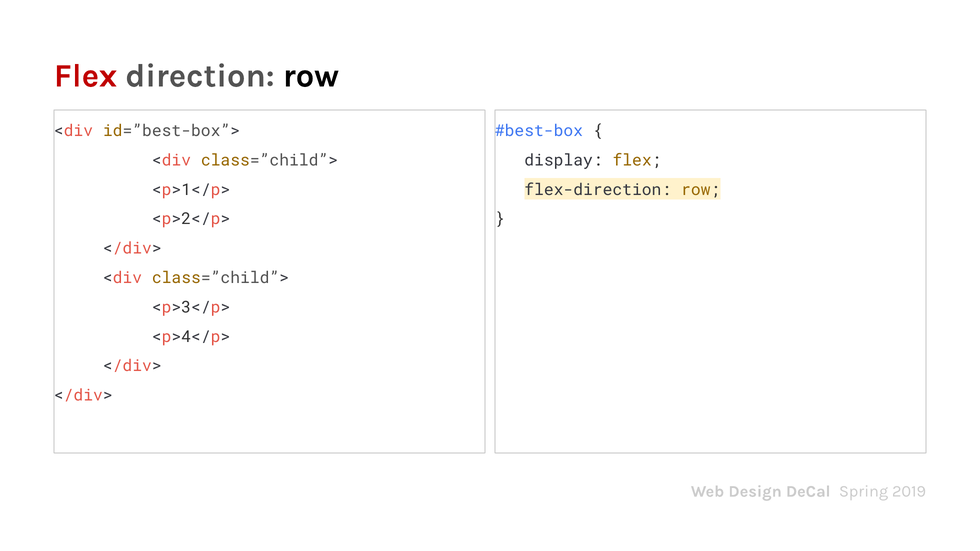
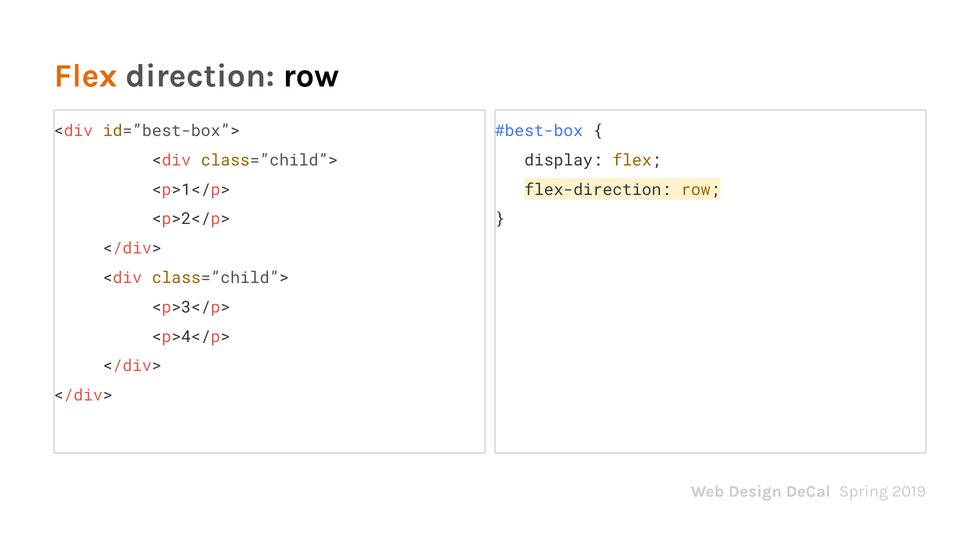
Flex at (85, 76) colour: red -> orange
